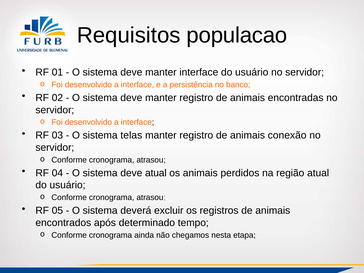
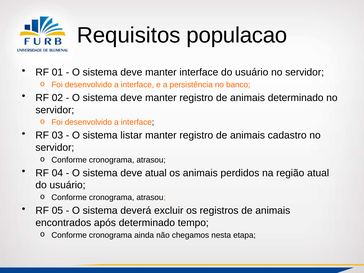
animais encontradas: encontradas -> determinado
telas: telas -> listar
conexão: conexão -> cadastro
